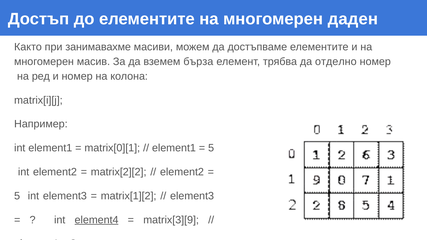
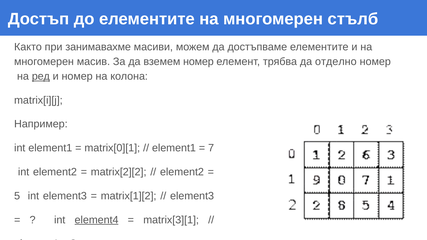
даден: даден -> стълб
вземем бърза: бърза -> номер
ред underline: none -> present
5 at (211, 148): 5 -> 7
matrix[3][9: matrix[3][9 -> matrix[3][1
